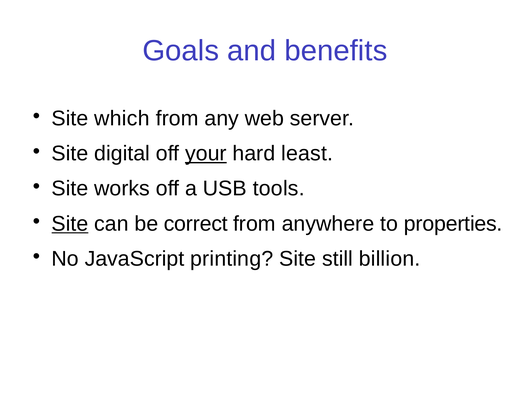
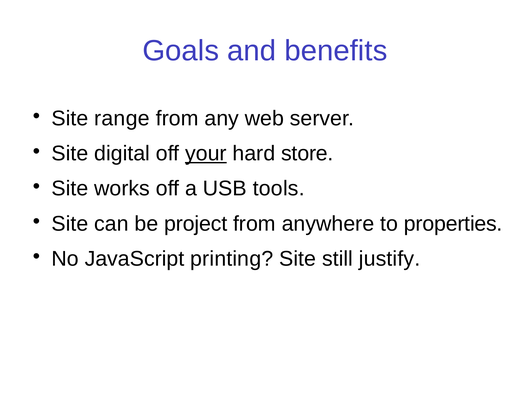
which: which -> range
least: least -> store
Site at (70, 224) underline: present -> none
correct: correct -> project
billion: billion -> justify
